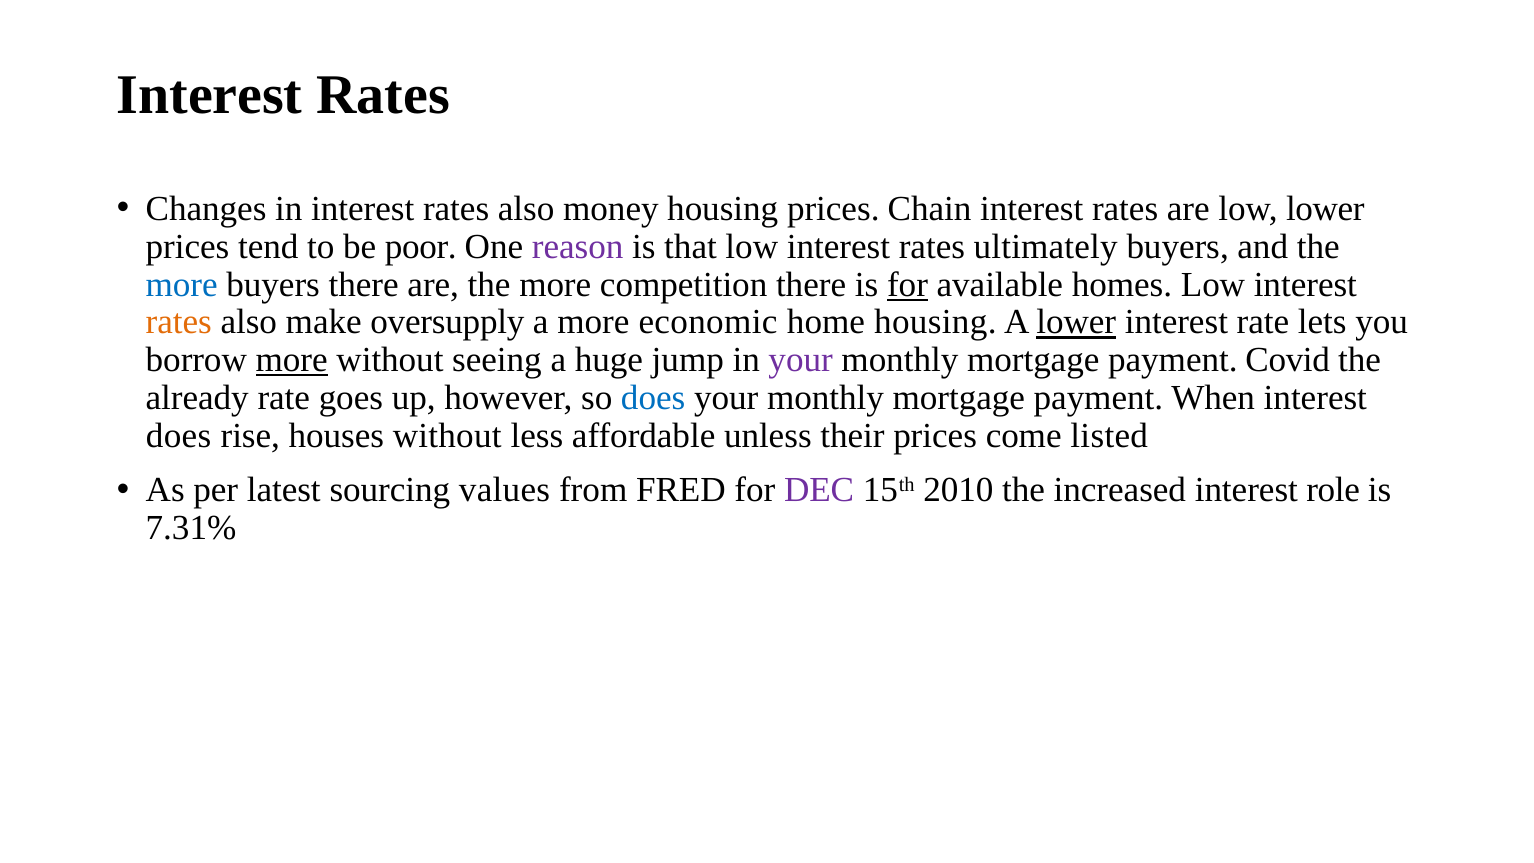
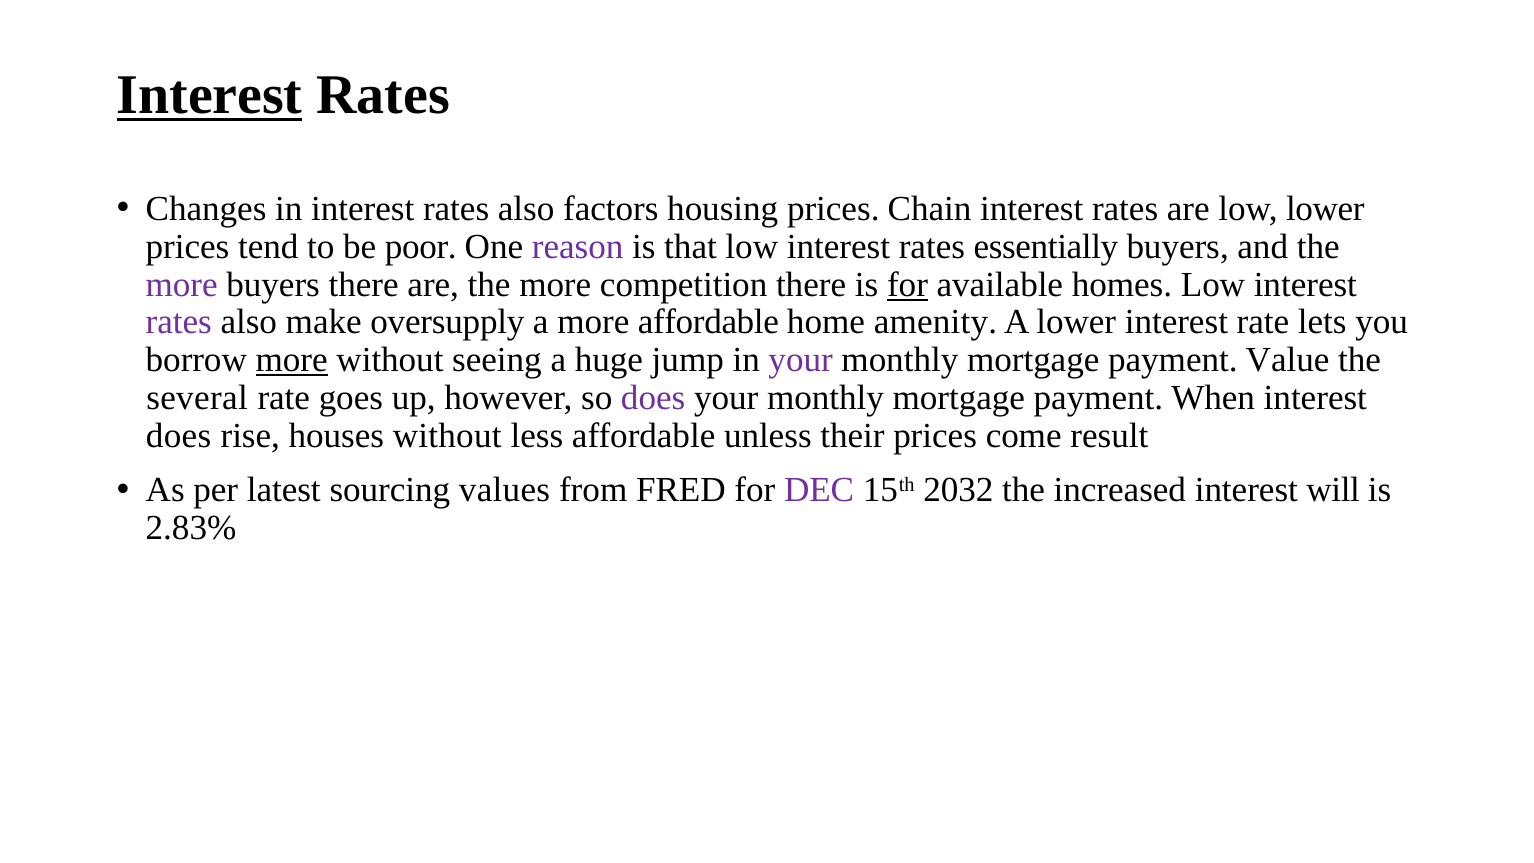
Interest at (210, 95) underline: none -> present
money: money -> factors
ultimately: ultimately -> essentially
more at (182, 284) colour: blue -> purple
rates at (179, 322) colour: orange -> purple
more economic: economic -> affordable
home housing: housing -> amenity
lower at (1076, 322) underline: present -> none
Covid: Covid -> Value
already: already -> several
does at (653, 398) colour: blue -> purple
listed: listed -> result
2010: 2010 -> 2032
role: role -> will
7.31%: 7.31% -> 2.83%
